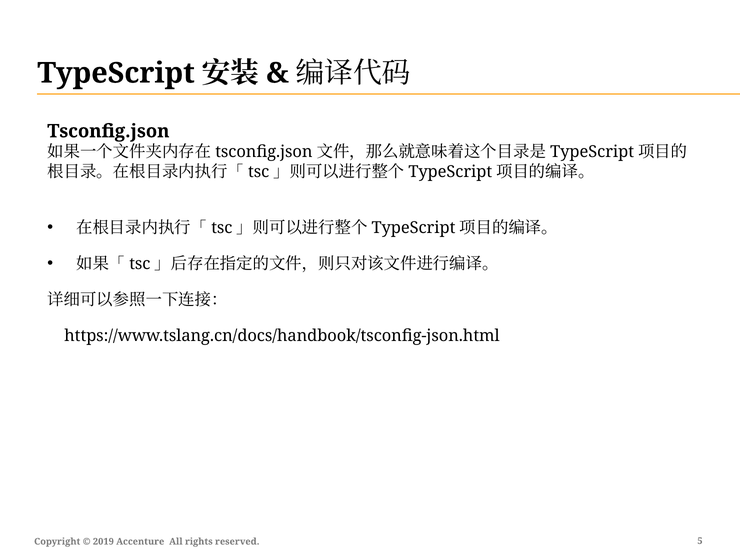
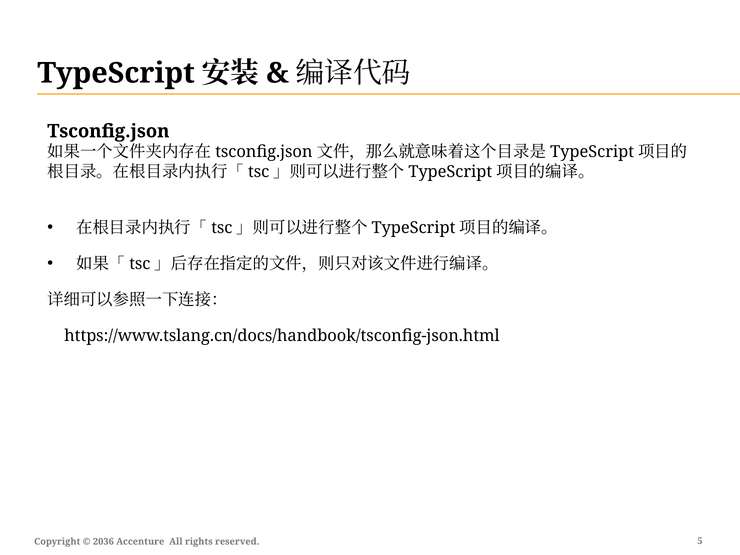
2019: 2019 -> 2036
